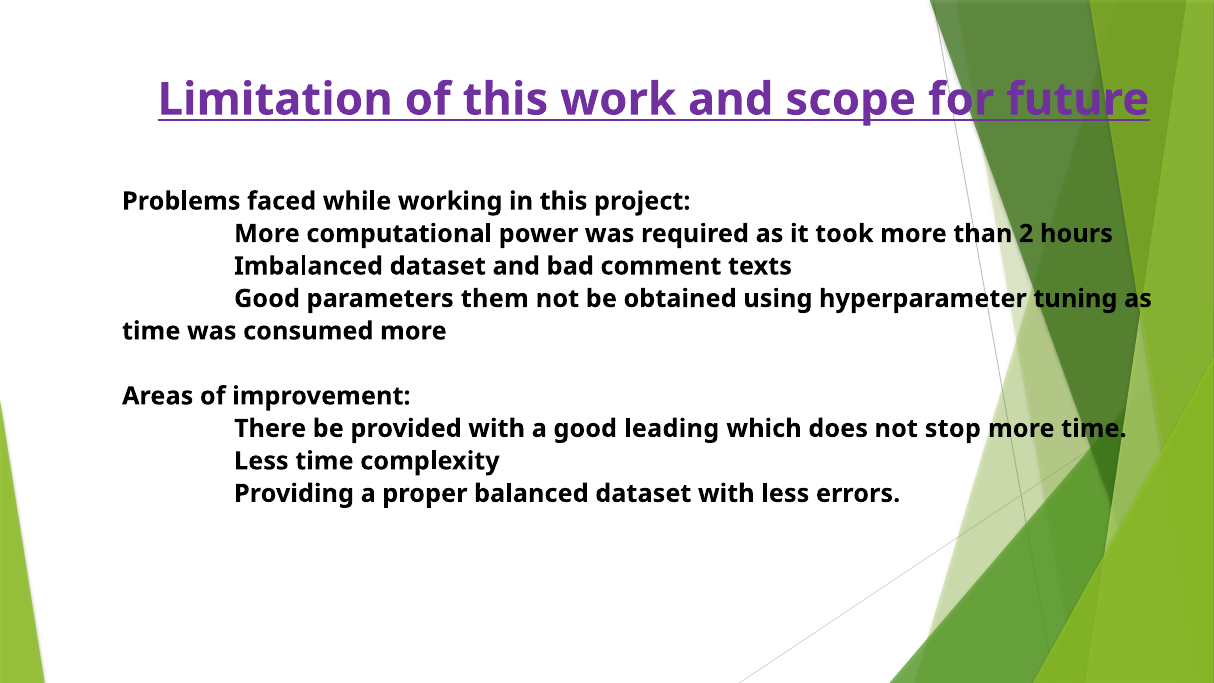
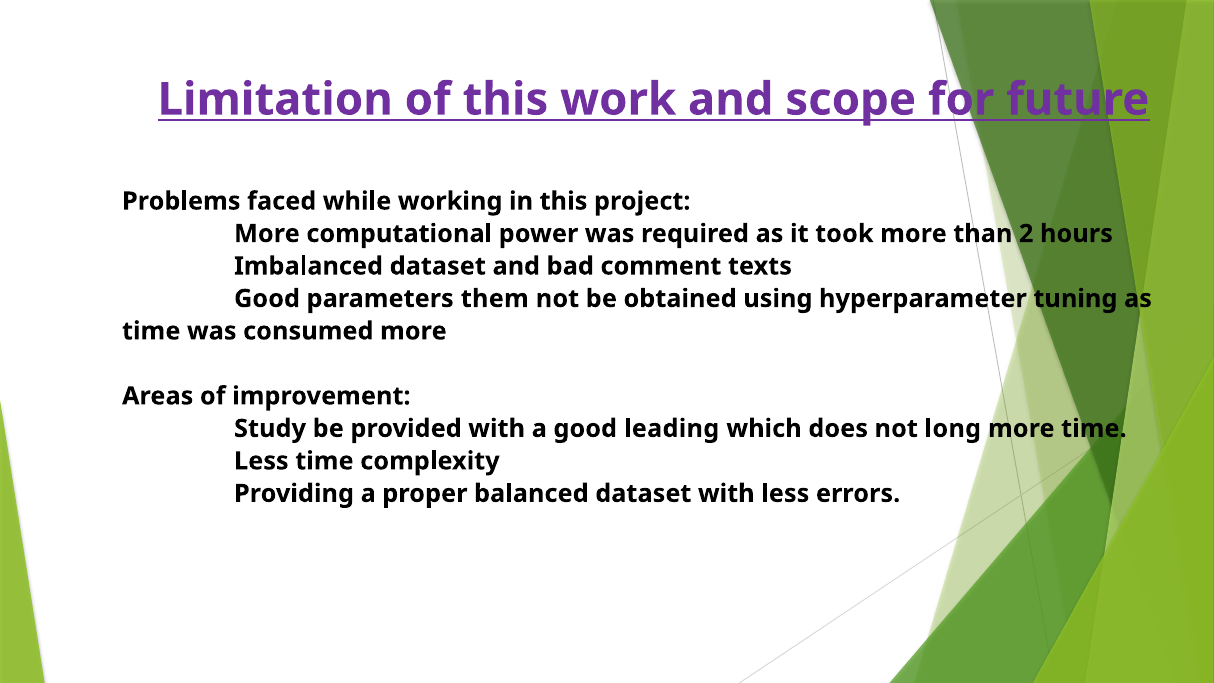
There: There -> Study
stop: stop -> long
